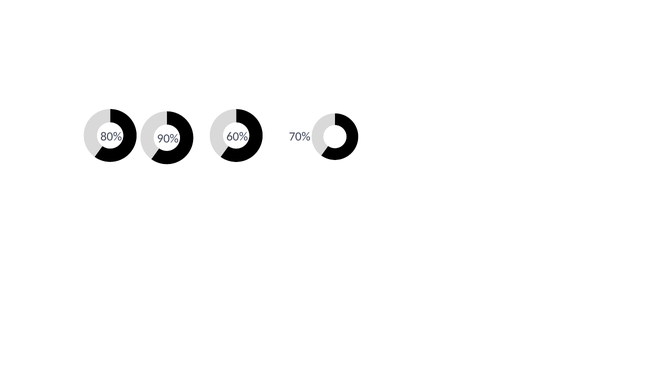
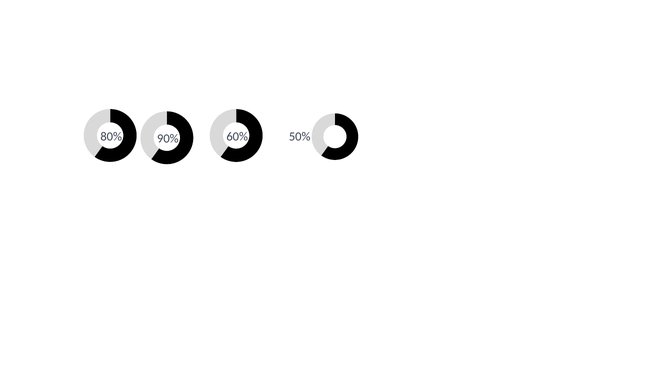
70%: 70% -> 50%
